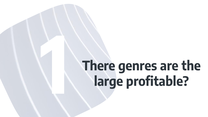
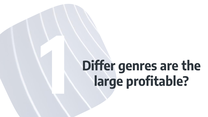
There: There -> Differ
